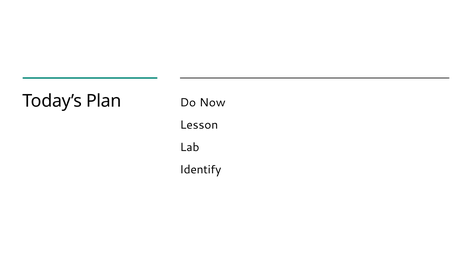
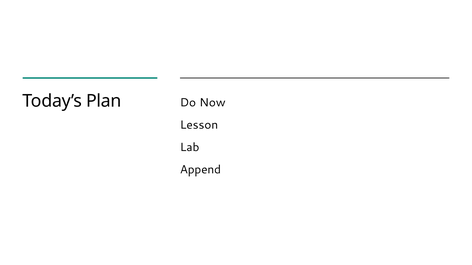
Identify: Identify -> Append
